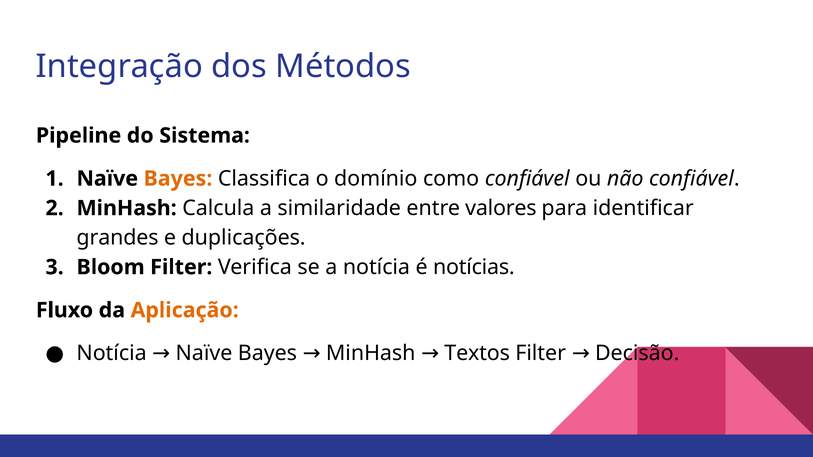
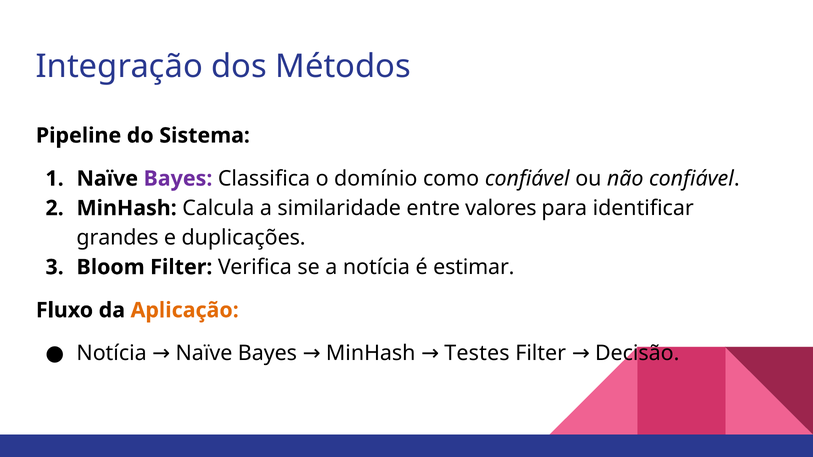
Bayes at (178, 179) colour: orange -> purple
notícias: notícias -> estimar
Textos: Textos -> Testes
